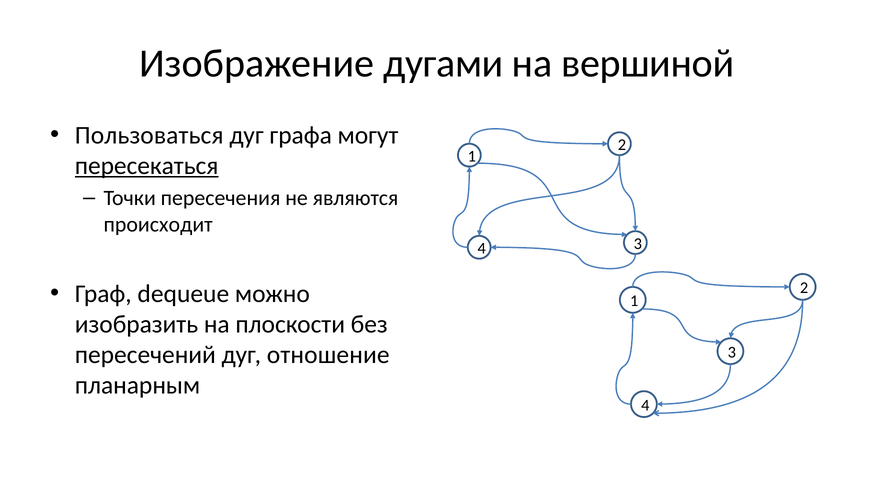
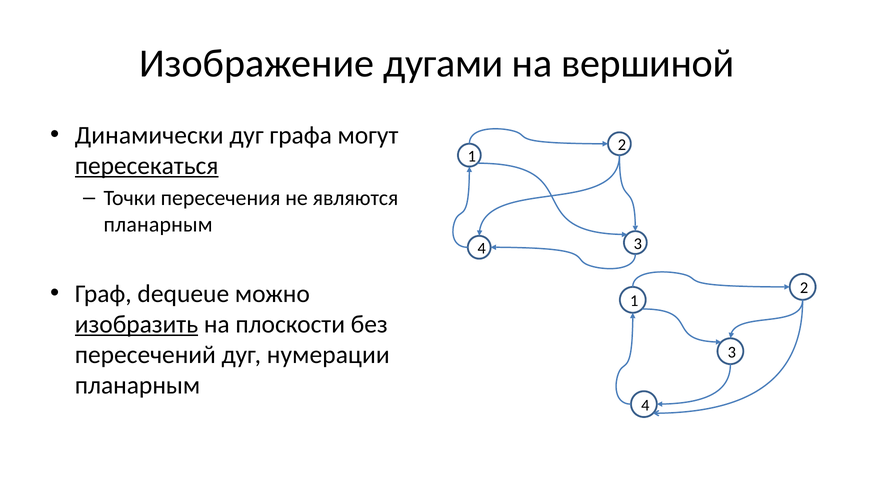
Пользоваться: Пользоваться -> Динамически
происходит at (158, 224): происходит -> планарным
изобразить underline: none -> present
отношение: отношение -> нумерации
